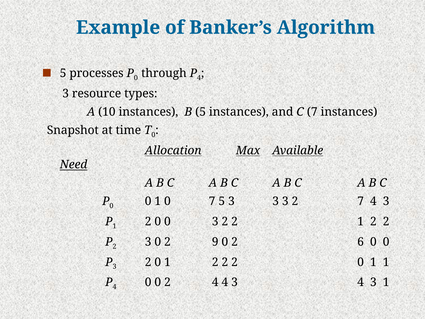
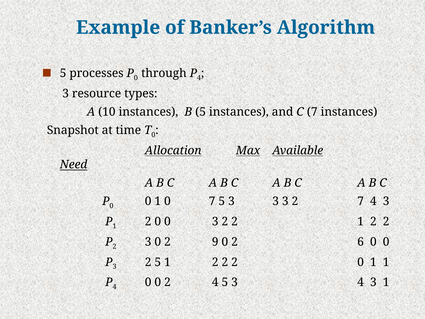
3 2 0: 0 -> 5
4 4: 4 -> 5
